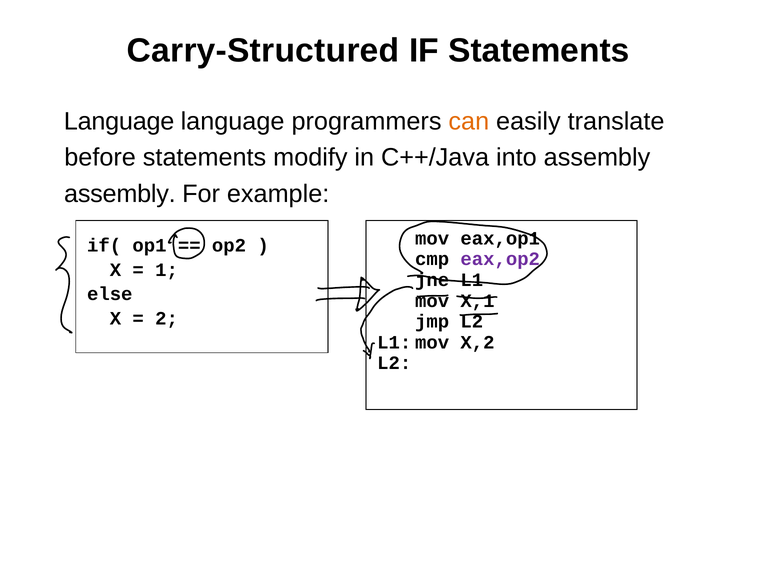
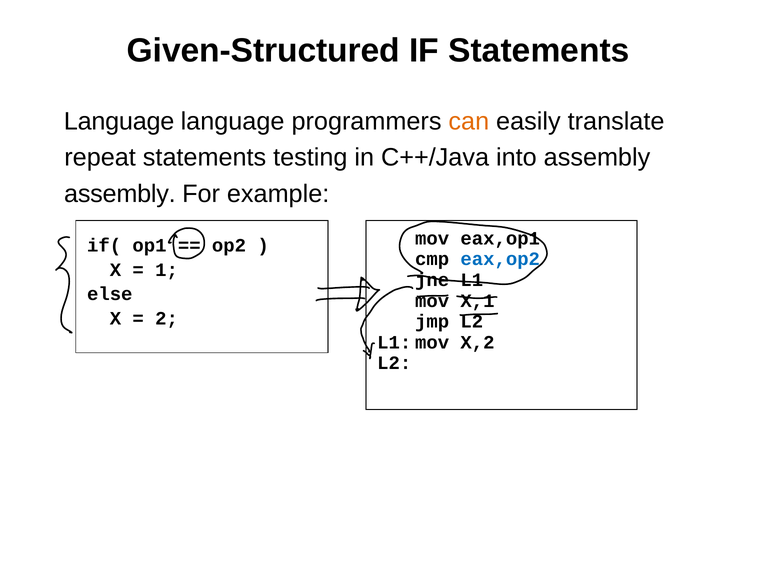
Carry-Structured: Carry-Structured -> Given-Structured
before: before -> repeat
modify: modify -> testing
eax,op2 colour: purple -> blue
